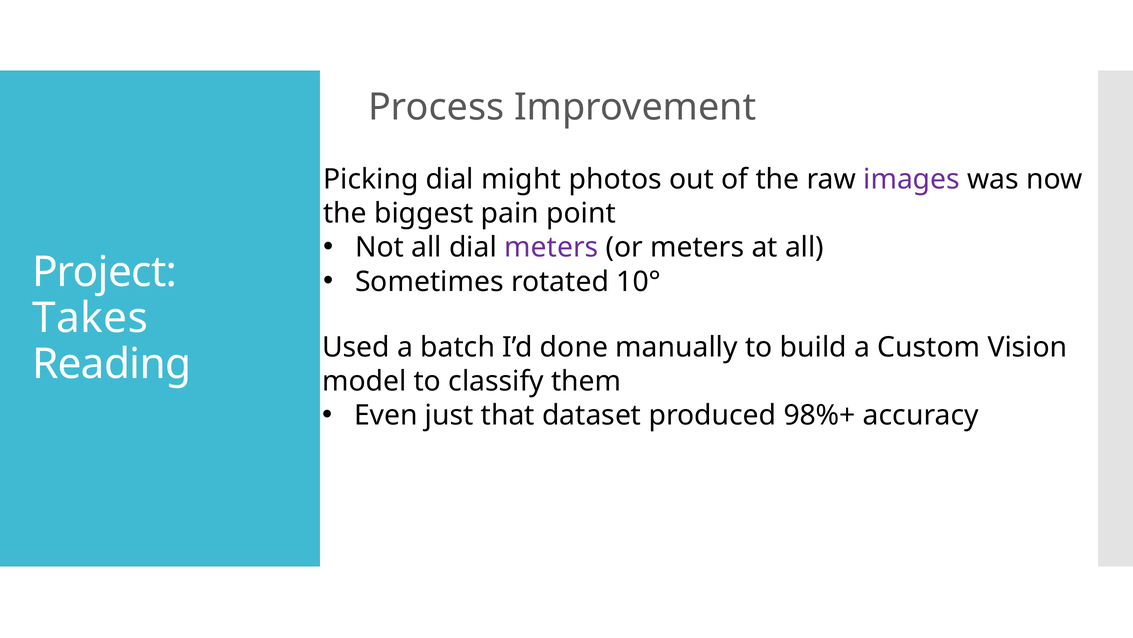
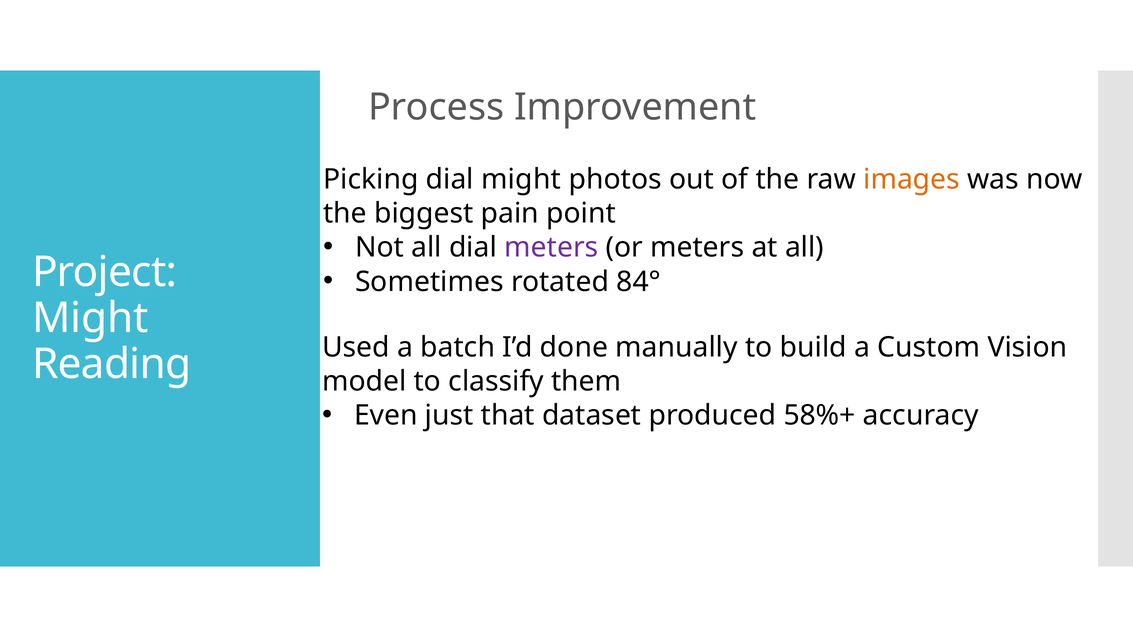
images colour: purple -> orange
10°: 10° -> 84°
Takes at (90, 318): Takes -> Might
98%+: 98%+ -> 58%+
